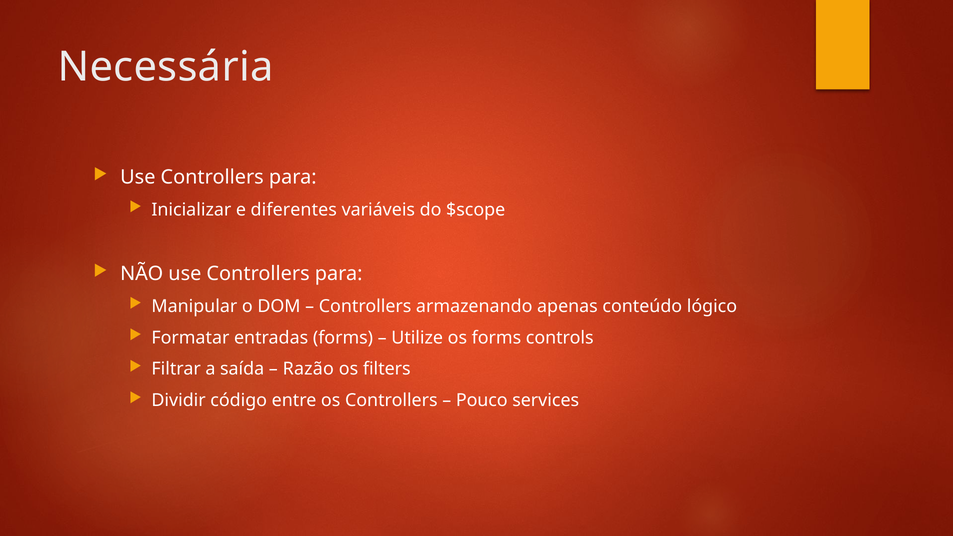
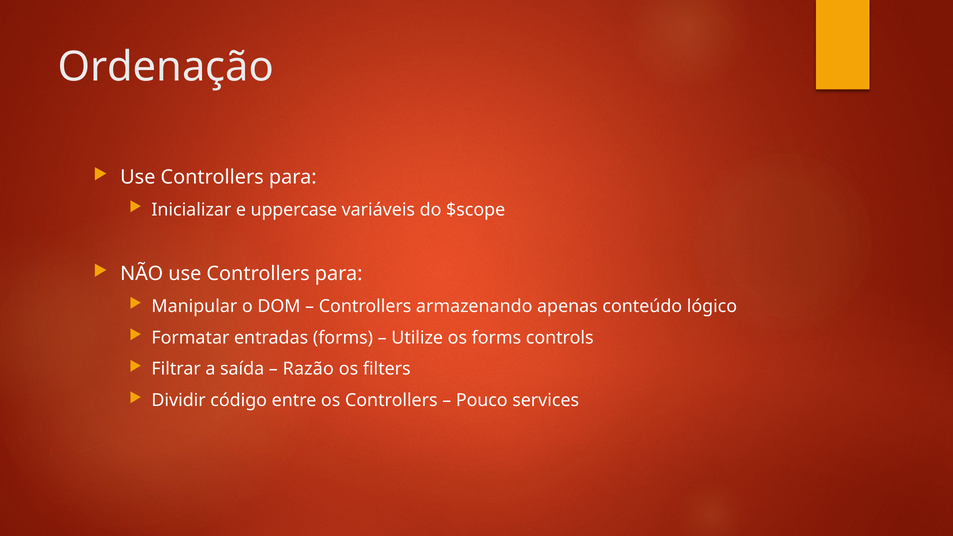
Necessária: Necessária -> Ordenação
diferentes: diferentes -> uppercase
